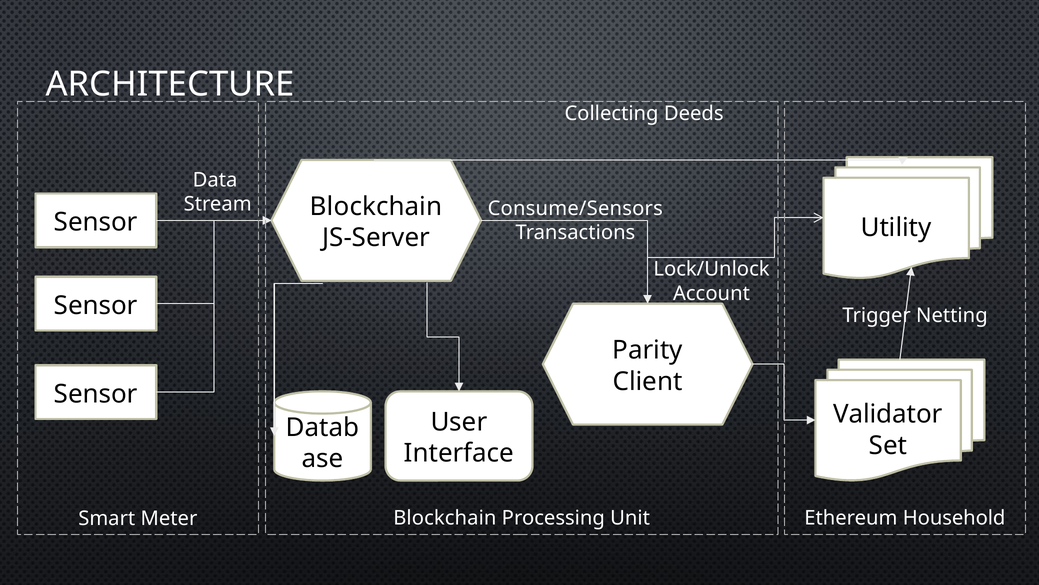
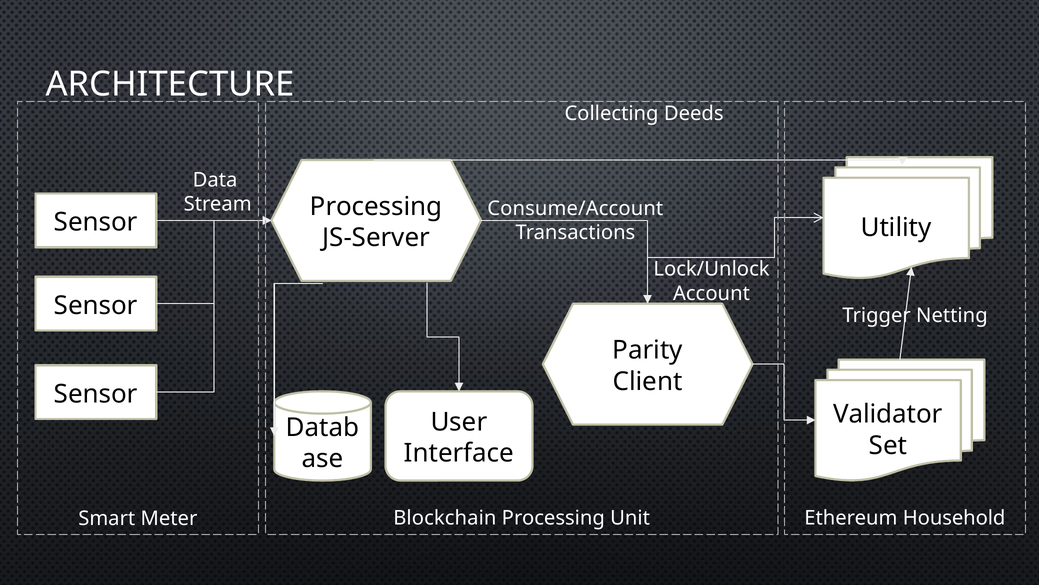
Consume/Sensors: Consume/Sensors -> Consume/Account
Blockchain at (376, 206): Blockchain -> Processing
